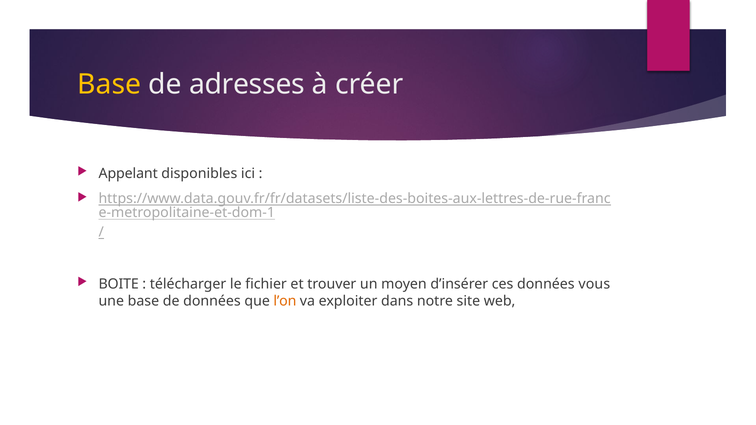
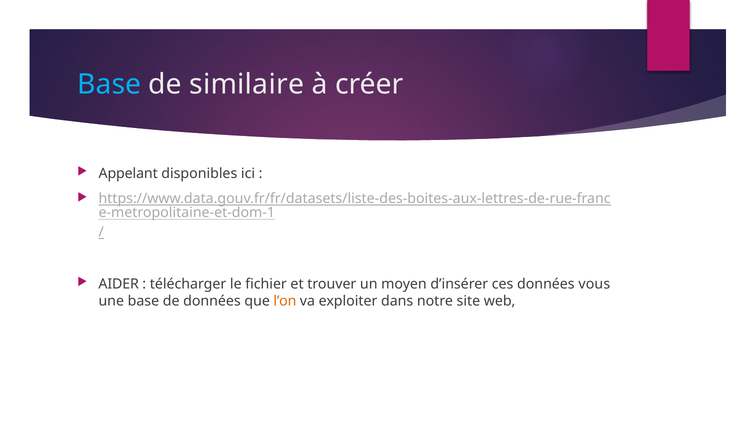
Base at (109, 84) colour: yellow -> light blue
adresses: adresses -> similaire
BOITE: BOITE -> AIDER
